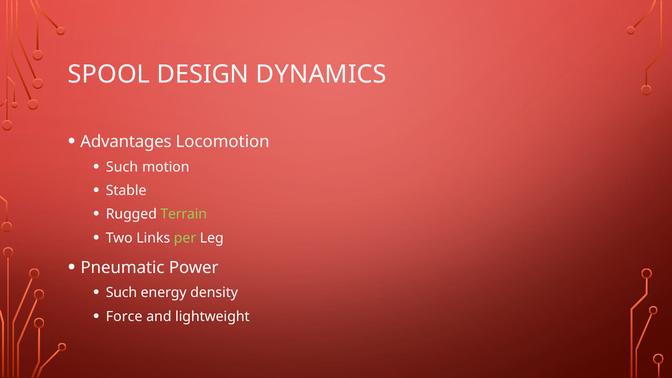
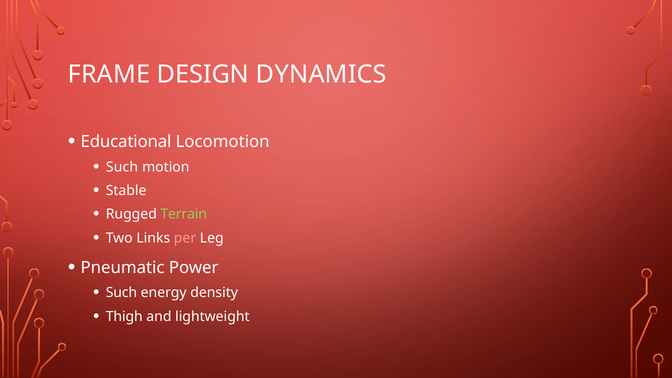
SPOOL: SPOOL -> FRAME
Advantages: Advantages -> Educational
per colour: light green -> pink
Force: Force -> Thigh
